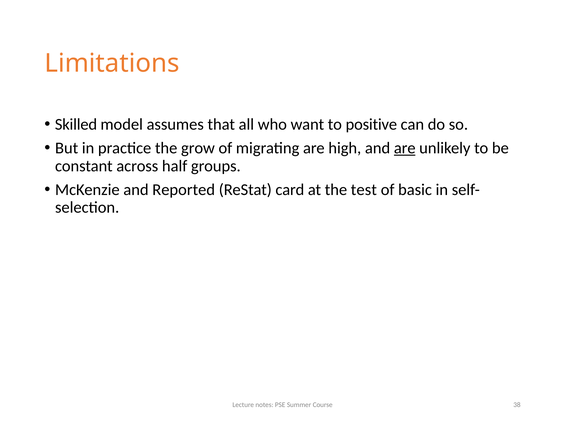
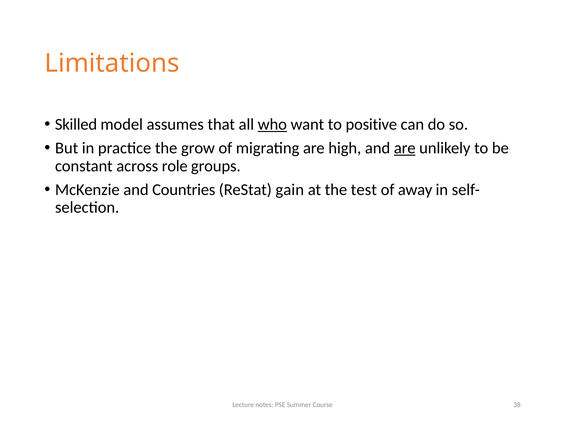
who underline: none -> present
half: half -> role
Reported: Reported -> Countries
card: card -> gain
basic: basic -> away
